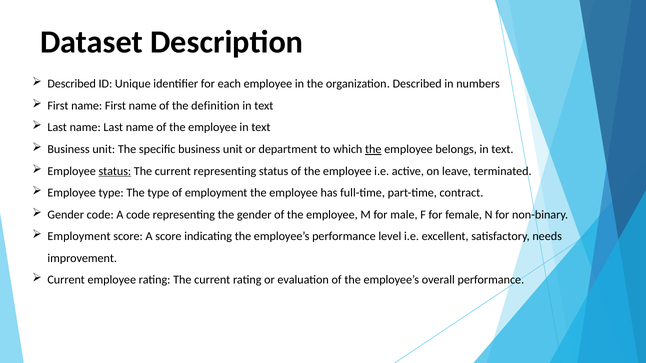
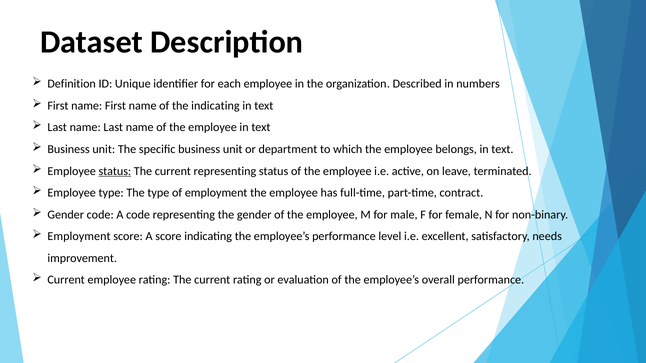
Described at (72, 84): Described -> Definition
the definition: definition -> indicating
the at (373, 149) underline: present -> none
